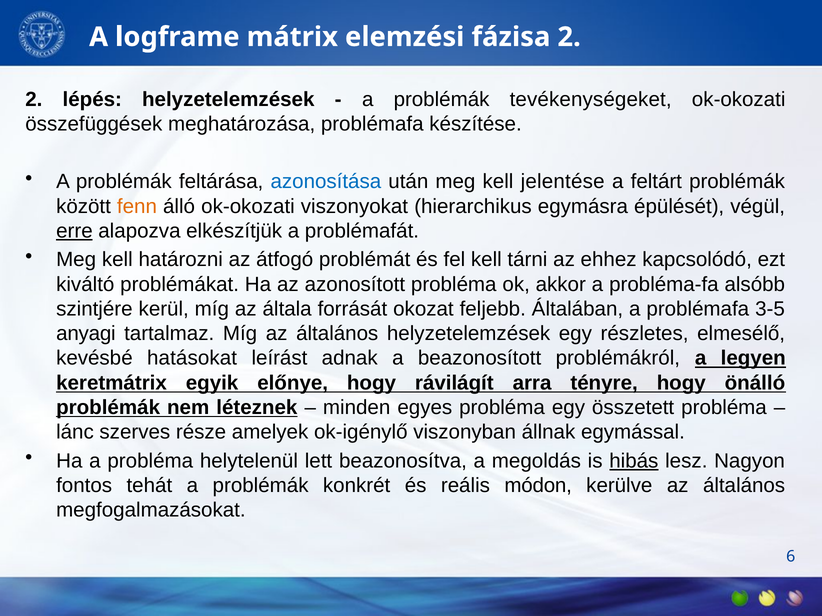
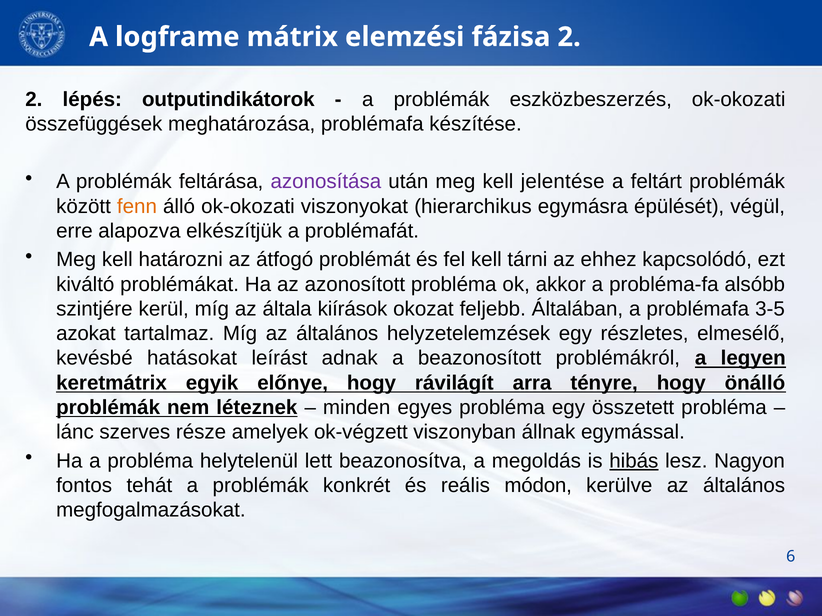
lépés helyzetelemzések: helyzetelemzések -> outputindikátorok
tevékenységeket: tevékenységeket -> eszközbeszerzés
azonosítása colour: blue -> purple
erre underline: present -> none
forrását: forrását -> kiírások
anyagi: anyagi -> azokat
ok-igénylő: ok-igénylő -> ok-végzett
